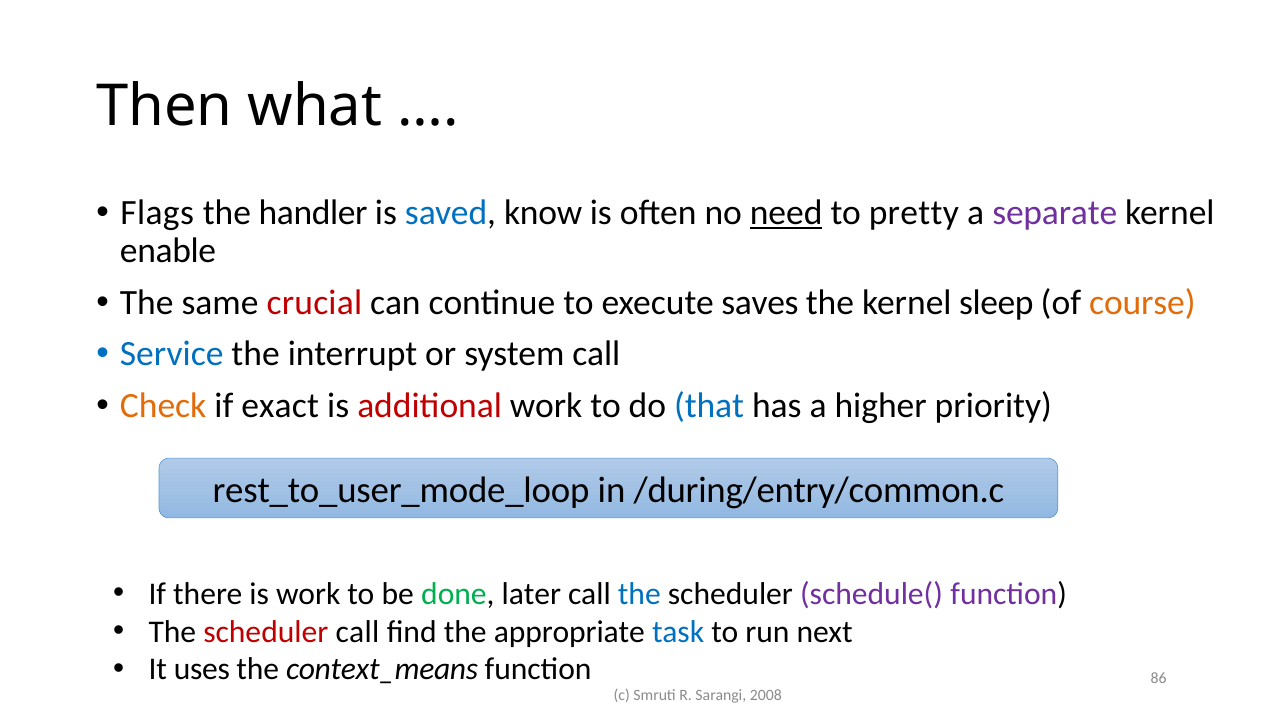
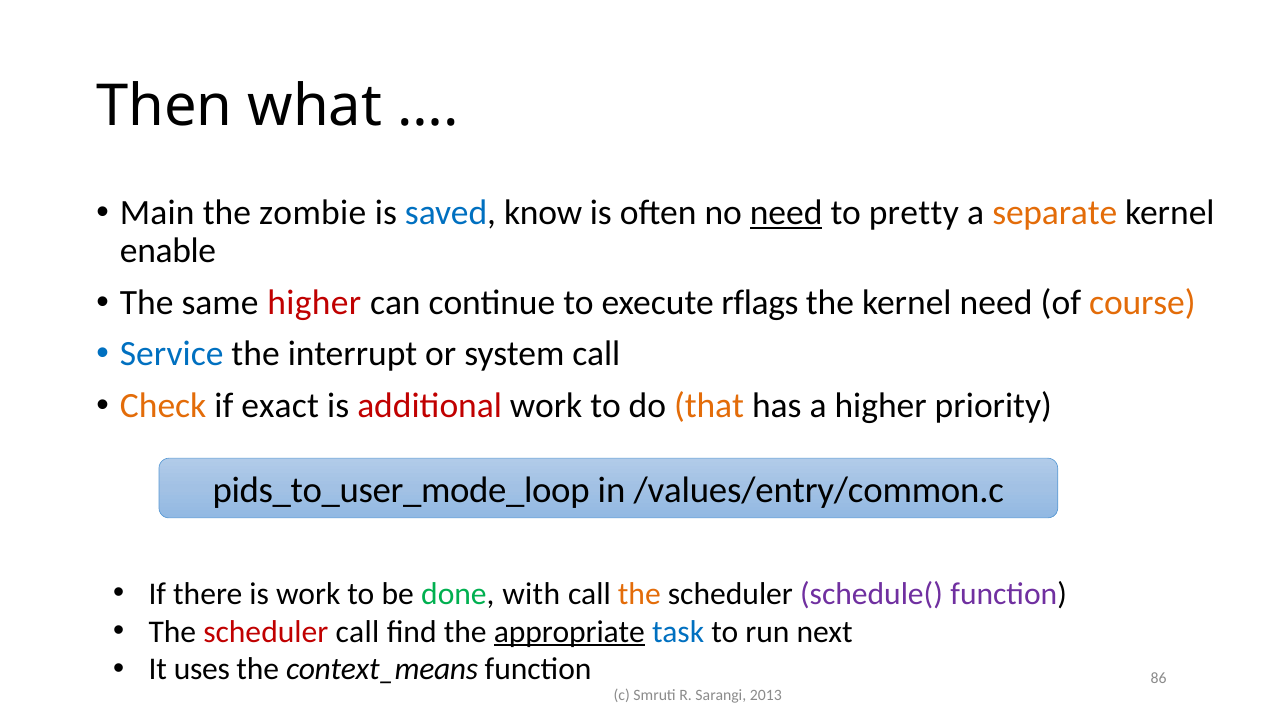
Flags: Flags -> Main
handler: handler -> zombie
separate colour: purple -> orange
same crucial: crucial -> higher
saves: saves -> rflags
kernel sleep: sleep -> need
that colour: blue -> orange
rest_to_user_mode_loop: rest_to_user_mode_loop -> pids_to_user_mode_loop
/during/entry/common.c: /during/entry/common.c -> /values/entry/common.c
later: later -> with
the at (639, 594) colour: blue -> orange
appropriate underline: none -> present
2008: 2008 -> 2013
